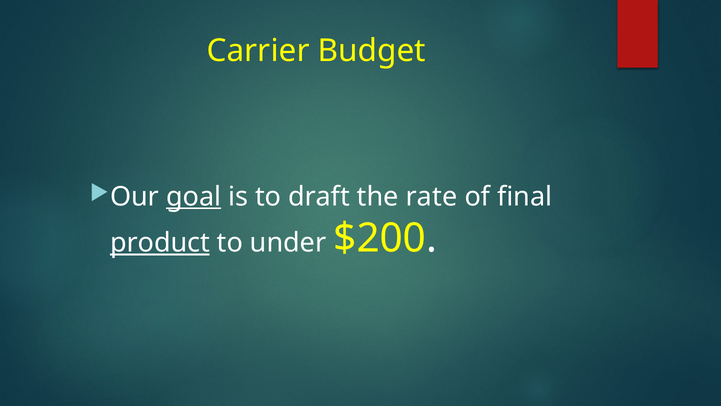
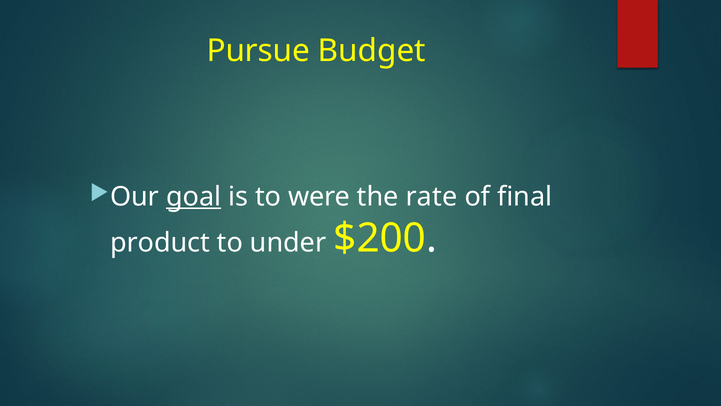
Carrier: Carrier -> Pursue
draft: draft -> were
product underline: present -> none
